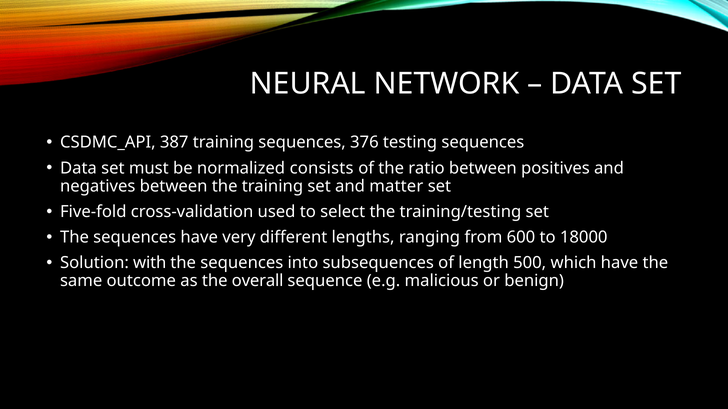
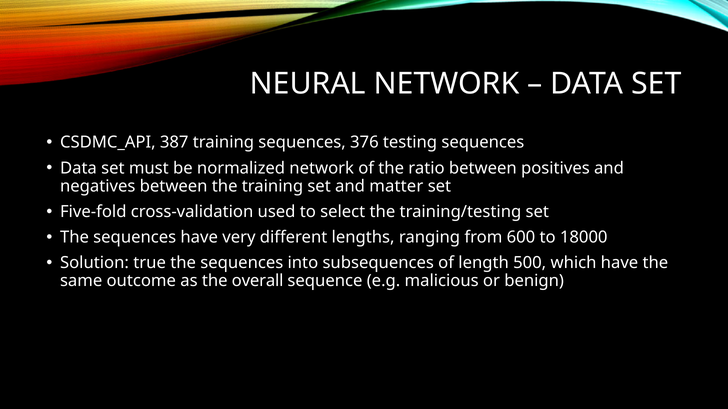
normalized consists: consists -> network
with: with -> true
